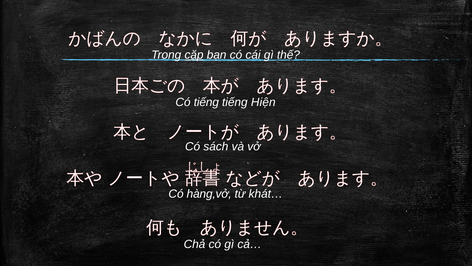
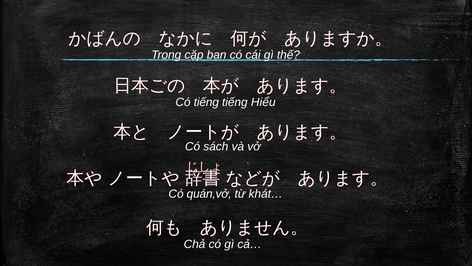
cặp underline: present -> none
Hiện: Hiện -> Hiểu
hàng,vở: hàng,vở -> quán,vở
